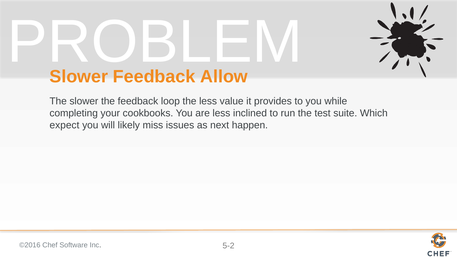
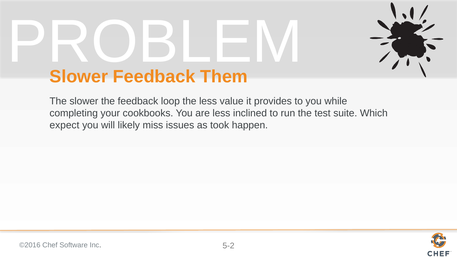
Allow: Allow -> Them
next: next -> took
